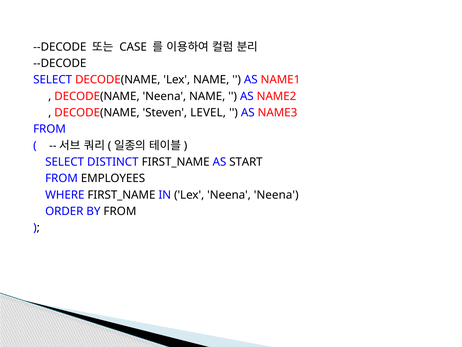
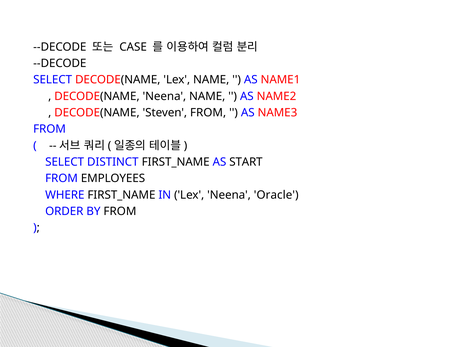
Steven LEVEL: LEVEL -> FROM
Neena Neena: Neena -> Oracle
